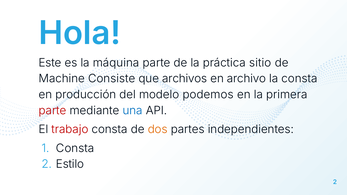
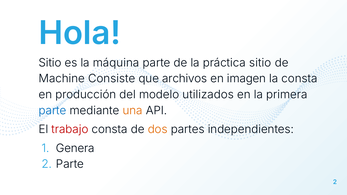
Este at (50, 63): Este -> Sitio
archivo: archivo -> imagen
podemos: podemos -> utilizados
parte at (53, 111) colour: red -> blue
una colour: blue -> orange
Consta at (75, 148): Consta -> Genera
2 Estilo: Estilo -> Parte
